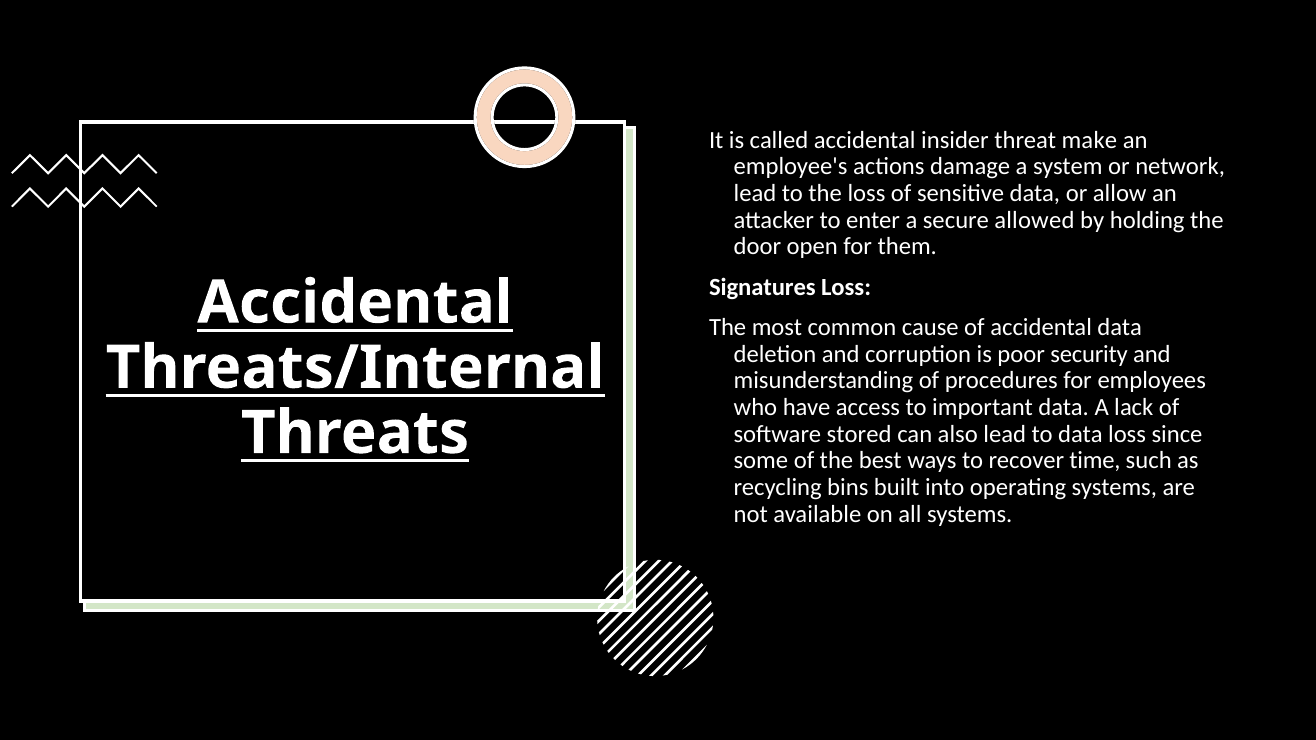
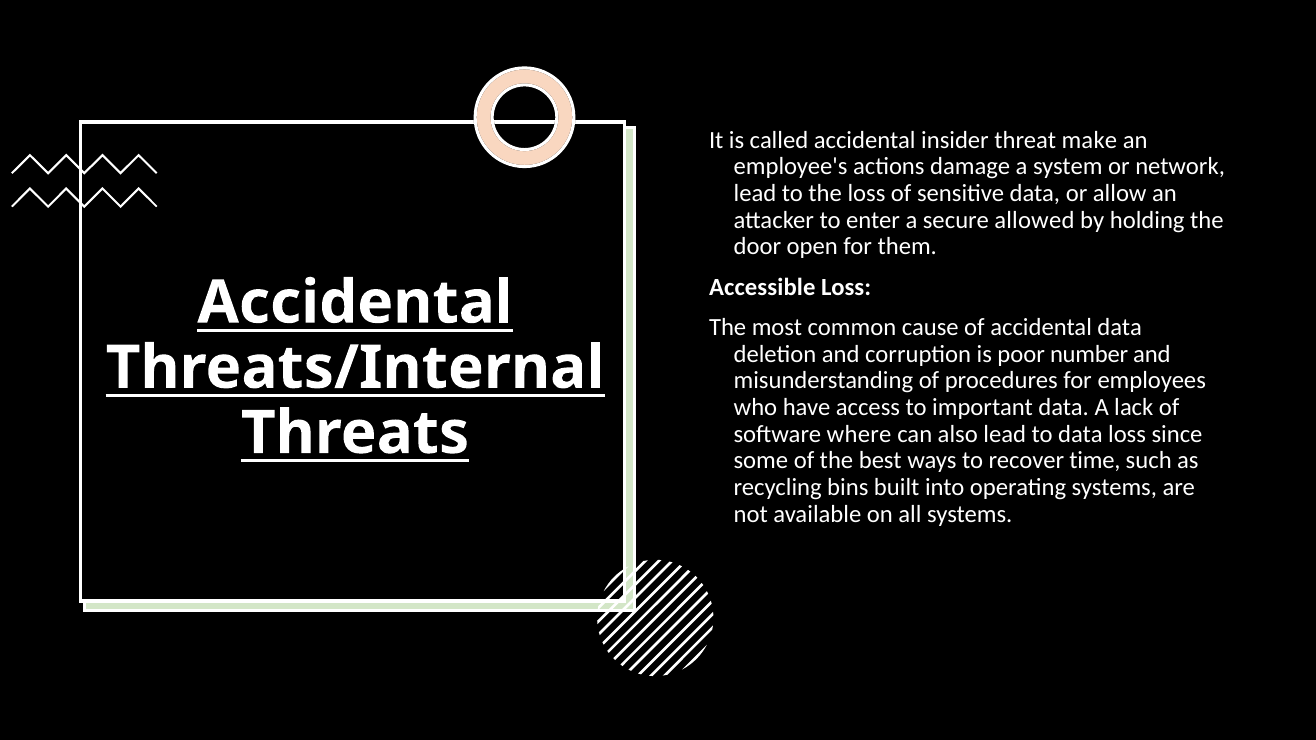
Signatures: Signatures -> Accessible
security: security -> number
stored: stored -> where
